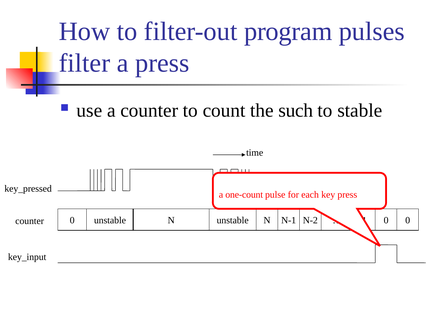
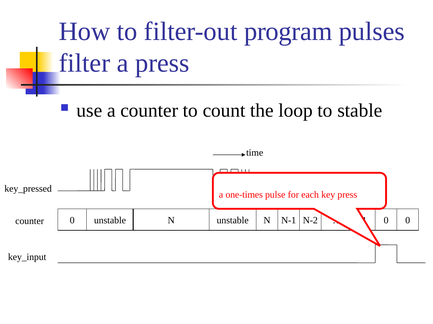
such: such -> loop
one-count: one-count -> one-times
